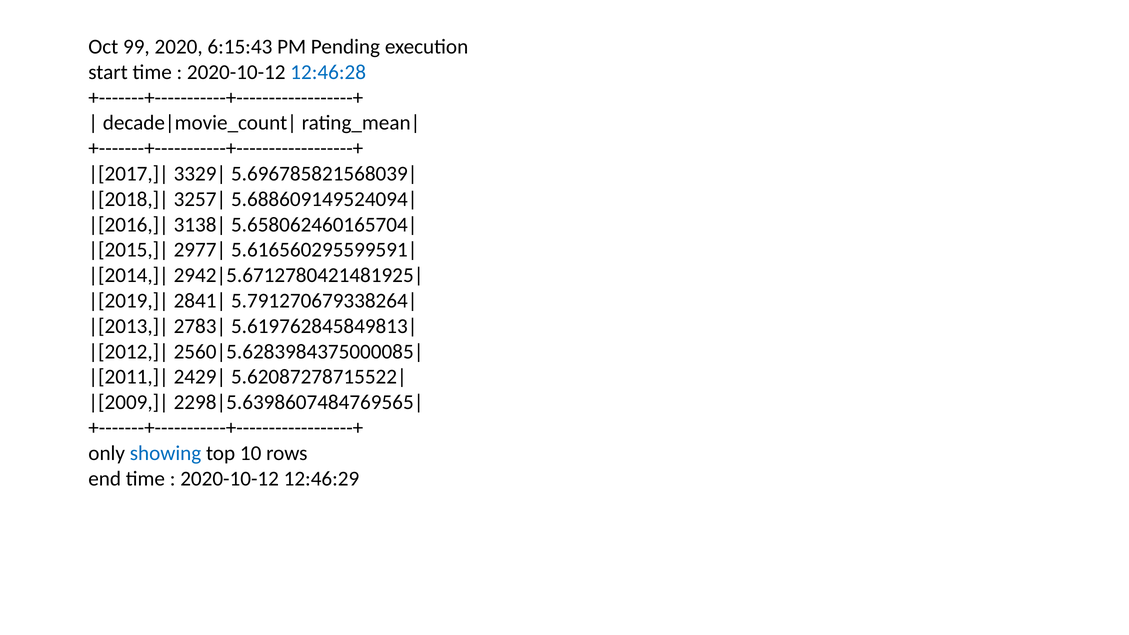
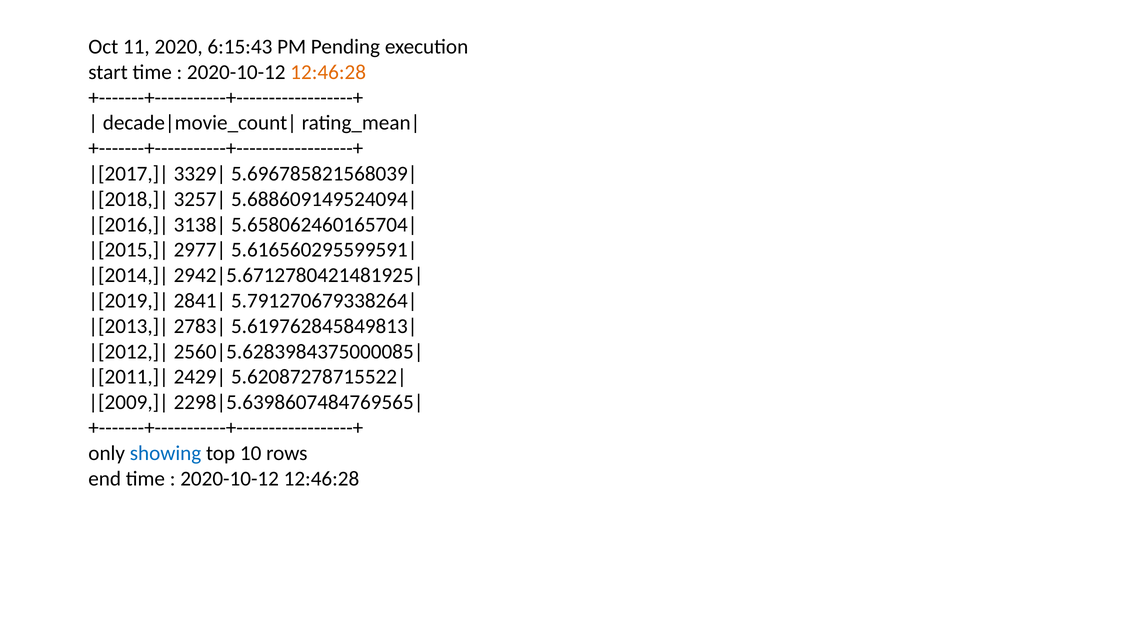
99: 99 -> 11
12:46:28 at (328, 72) colour: blue -> orange
12:46:29 at (321, 479): 12:46:29 -> 12:46:28
